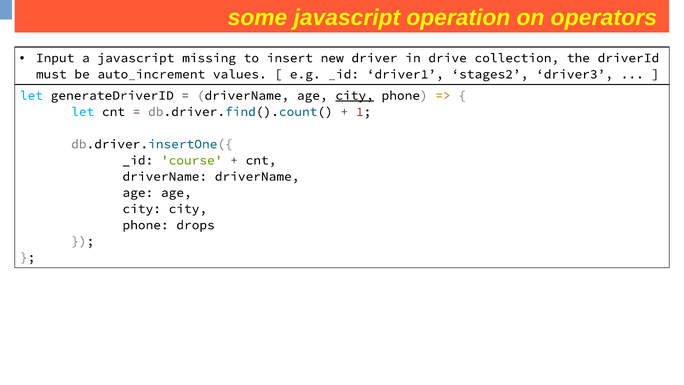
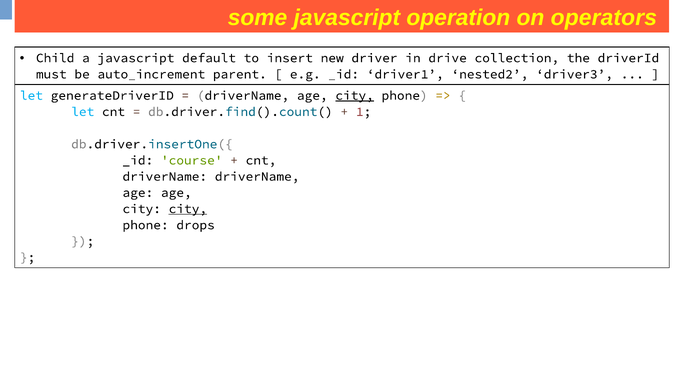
Input: Input -> Child
missing: missing -> default
values: values -> parent
stages2: stages2 -> nested2
city at (188, 209) underline: none -> present
